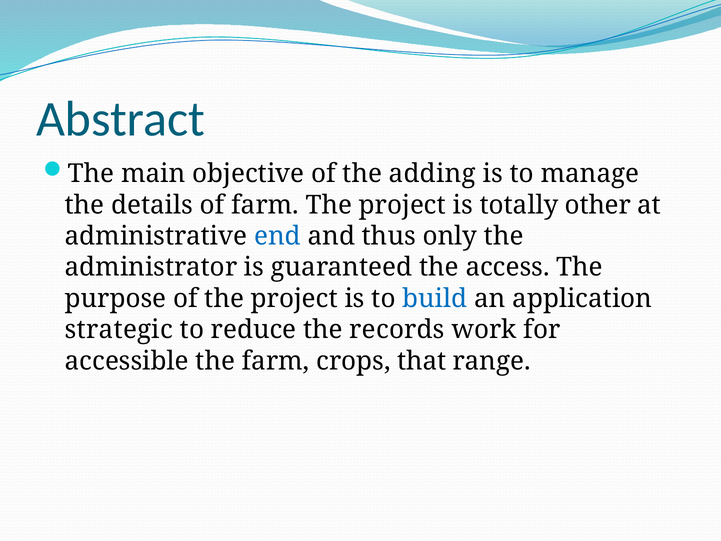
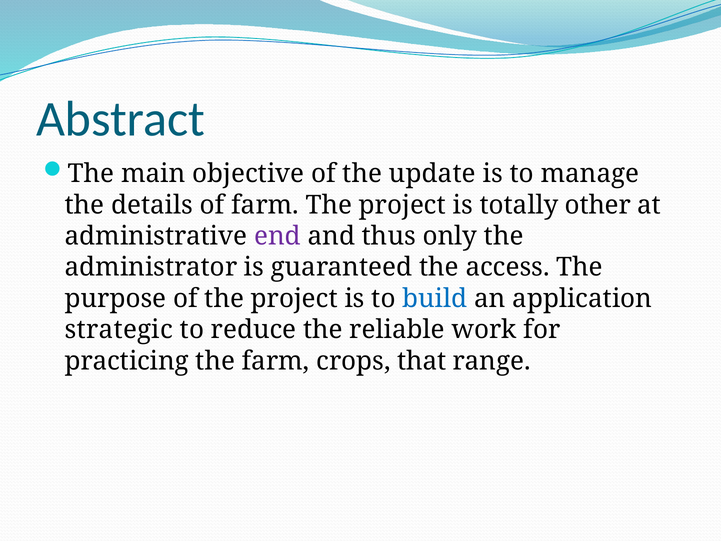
adding: adding -> update
end colour: blue -> purple
records: records -> reliable
accessible: accessible -> practicing
